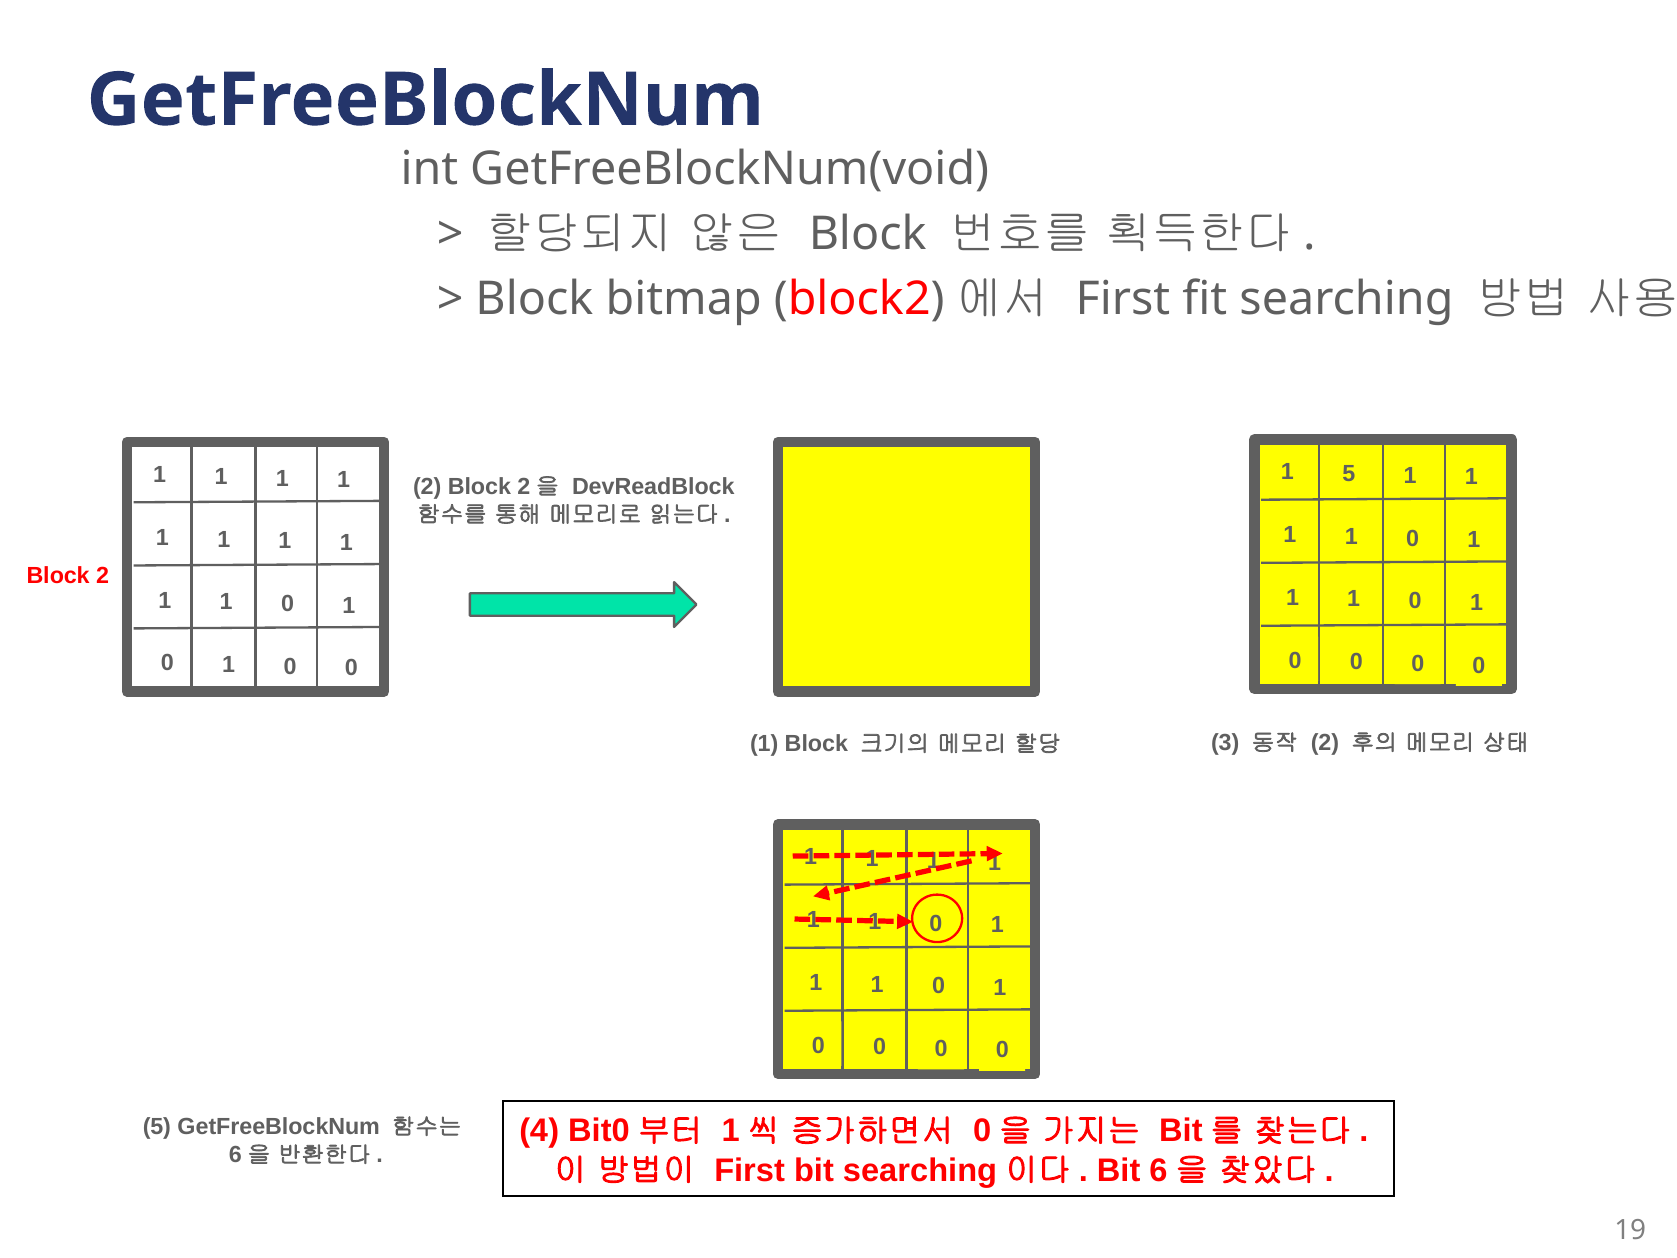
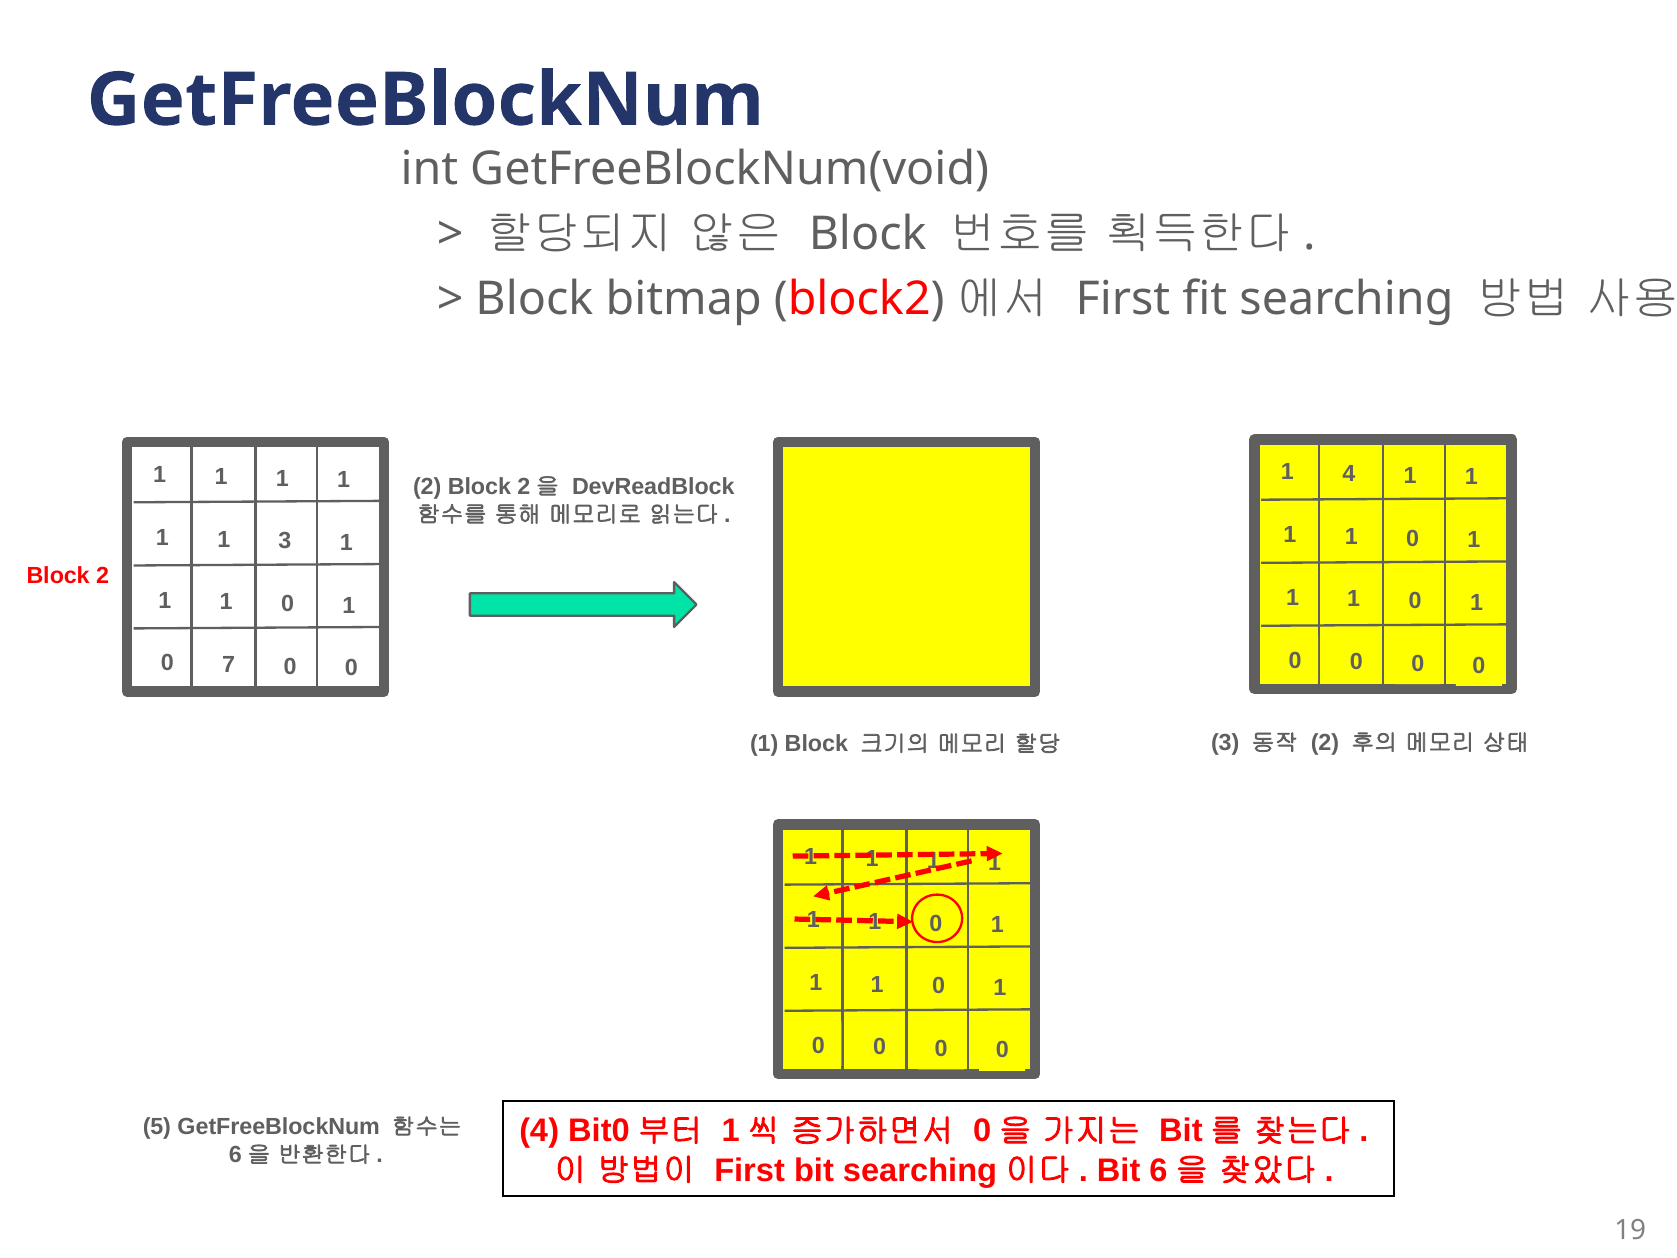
1 5: 5 -> 4
1 at (285, 541): 1 -> 3
1 at (229, 665): 1 -> 7
